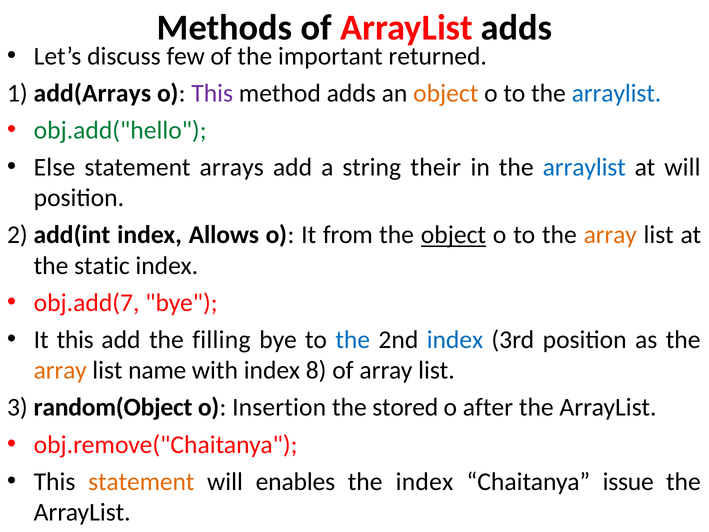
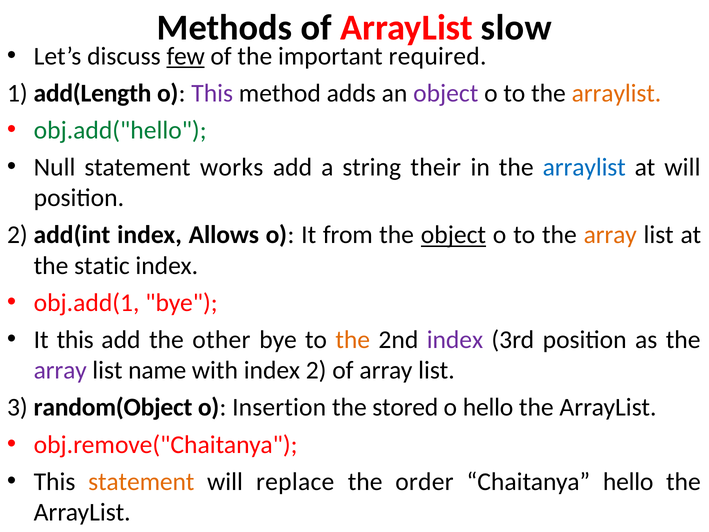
ArrayList adds: adds -> slow
few underline: none -> present
returned: returned -> required
add(Arrays: add(Arrays -> add(Length
object at (446, 93) colour: orange -> purple
arraylist at (616, 93) colour: blue -> orange
Else: Else -> Null
arrays: arrays -> works
obj.add(7: obj.add(7 -> obj.add(1
filling: filling -> other
the at (353, 340) colour: blue -> orange
index at (455, 340) colour: blue -> purple
array at (60, 370) colour: orange -> purple
index 8: 8 -> 2
o after: after -> hello
enables: enables -> replace
the index: index -> order
Chaitanya issue: issue -> hello
